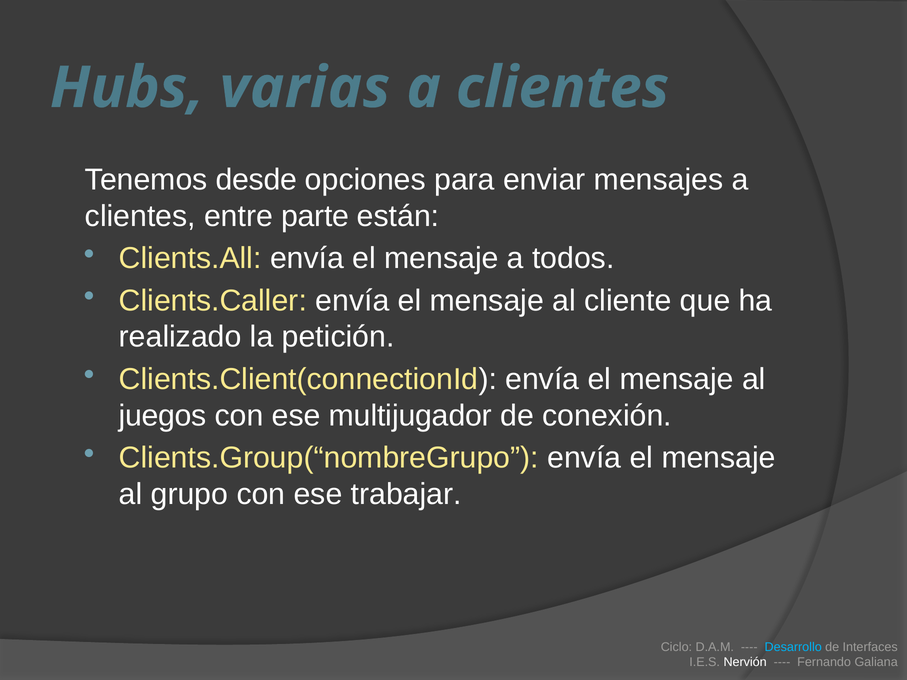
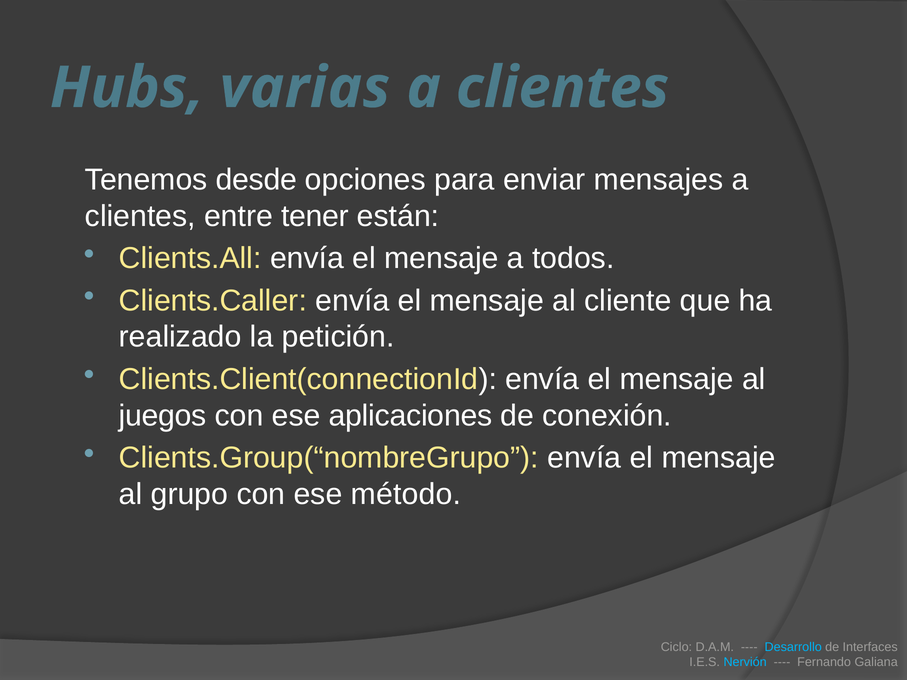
parte: parte -> tener
multijugador: multijugador -> aplicaciones
trabajar: trabajar -> método
Nervión colour: white -> light blue
